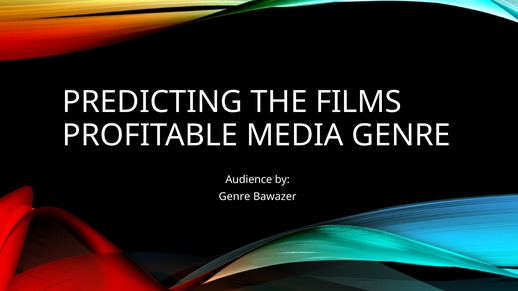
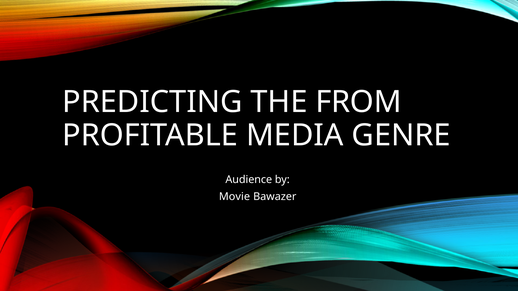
FILMS: FILMS -> FROM
Genre at (234, 197): Genre -> Movie
